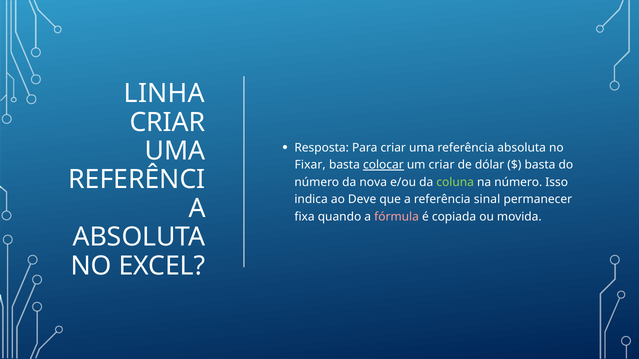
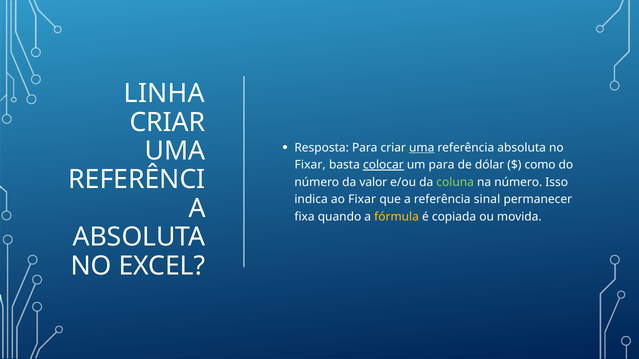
uma at (422, 148) underline: none -> present
um criar: criar -> para
basta at (540, 165): basta -> como
nova: nova -> valor
ao Deve: Deve -> Fixar
fórmula colour: pink -> yellow
